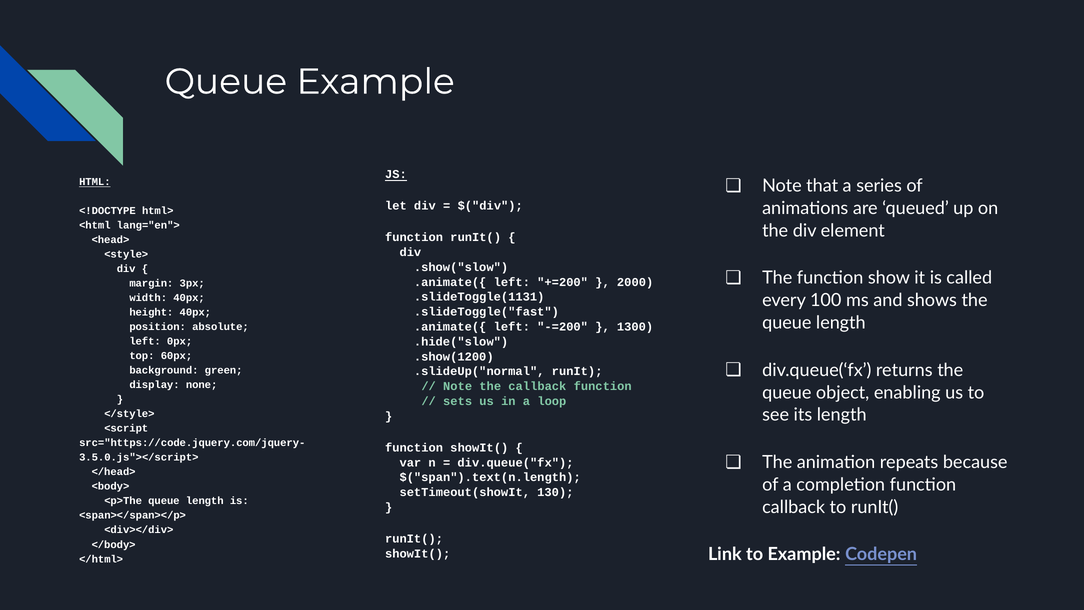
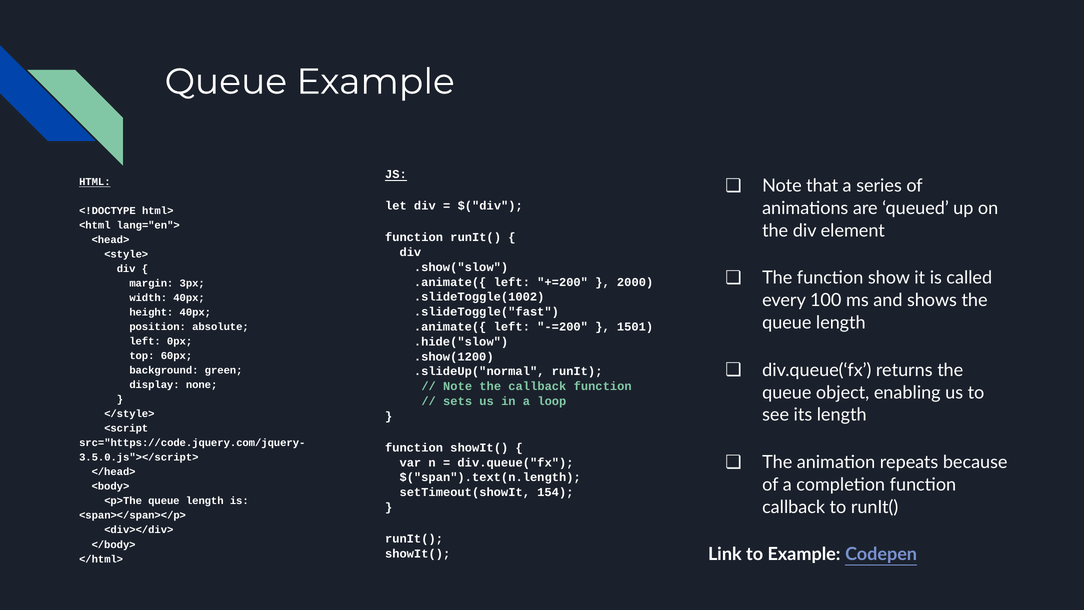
.slideToggle(1131: .slideToggle(1131 -> .slideToggle(1002
1300: 1300 -> 1501
130: 130 -> 154
